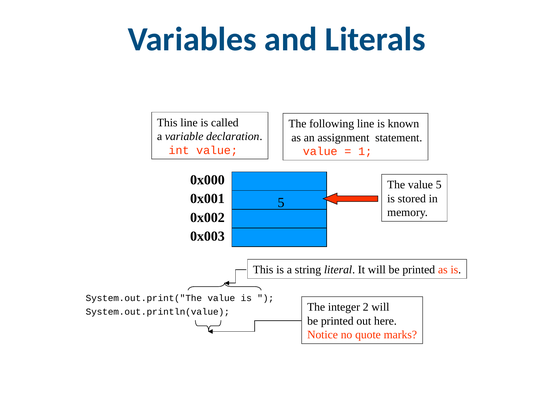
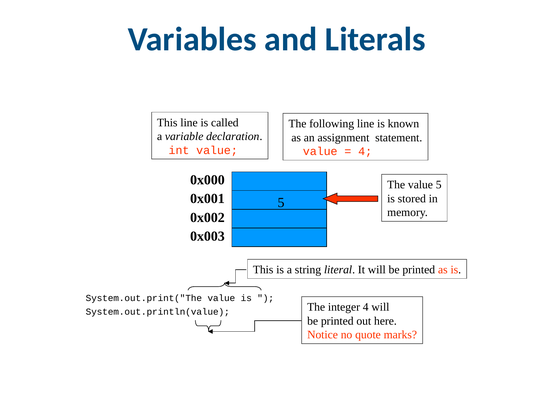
1 at (365, 152): 1 -> 4
integer 2: 2 -> 4
